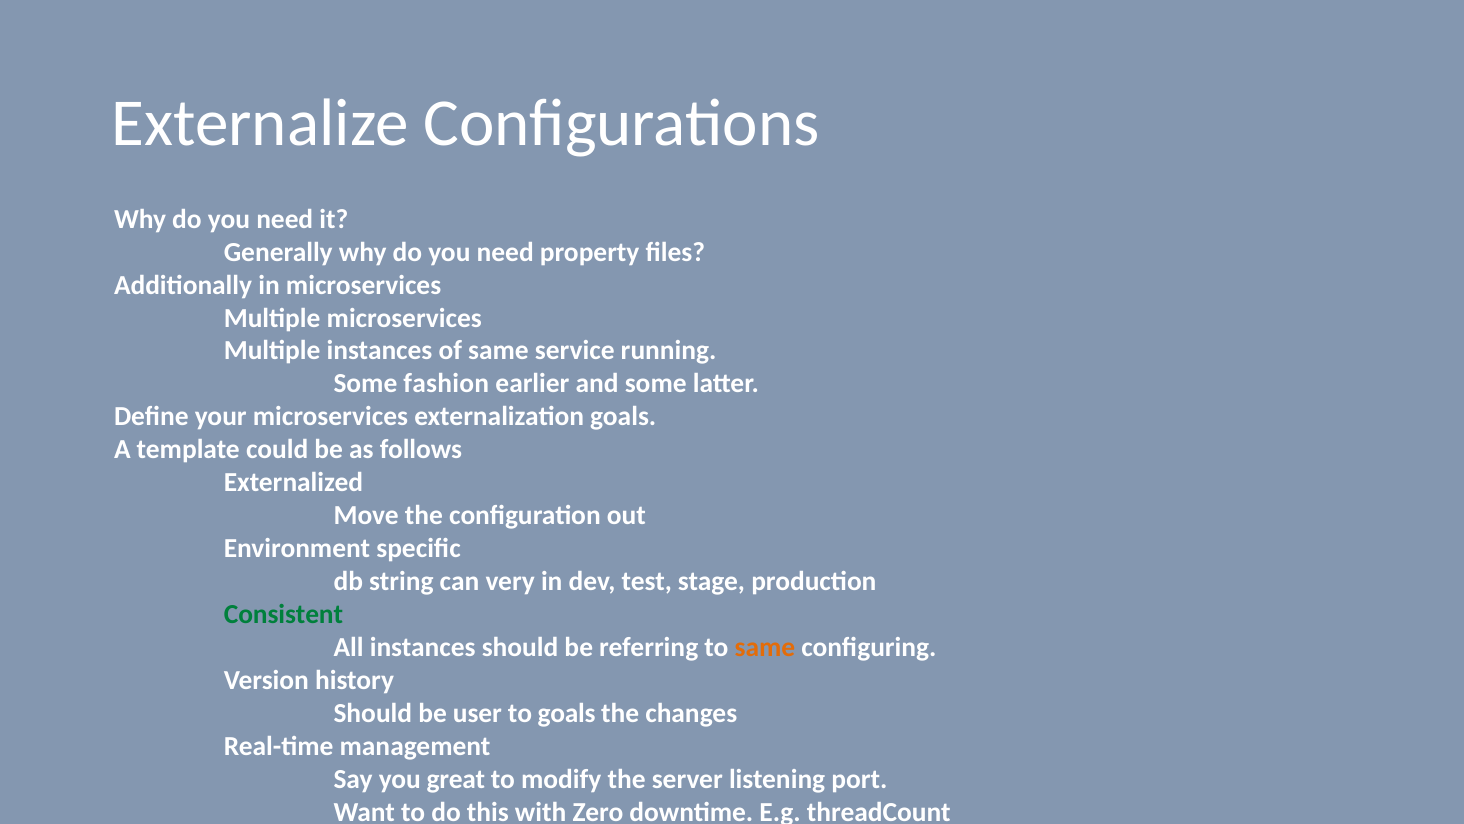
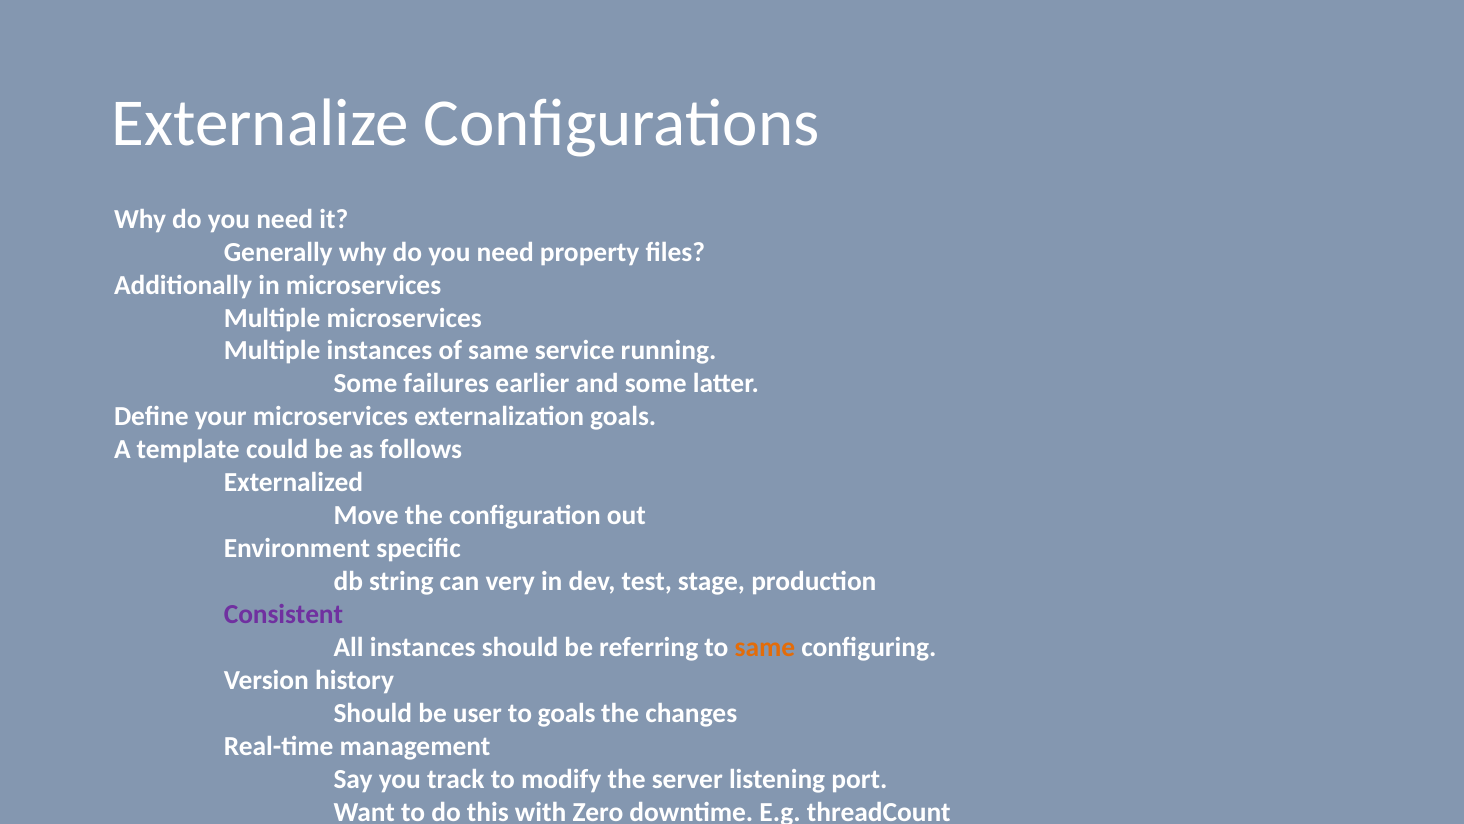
fashion: fashion -> failures
Consistent colour: green -> purple
great: great -> track
